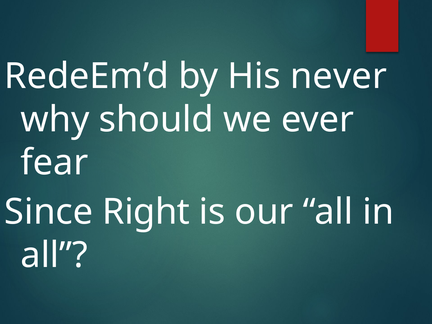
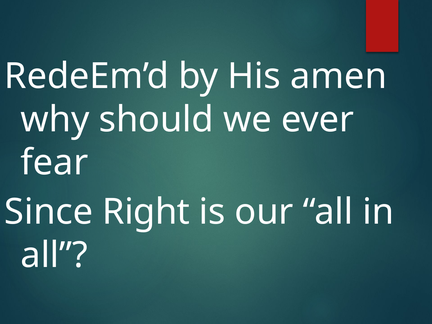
never: never -> amen
